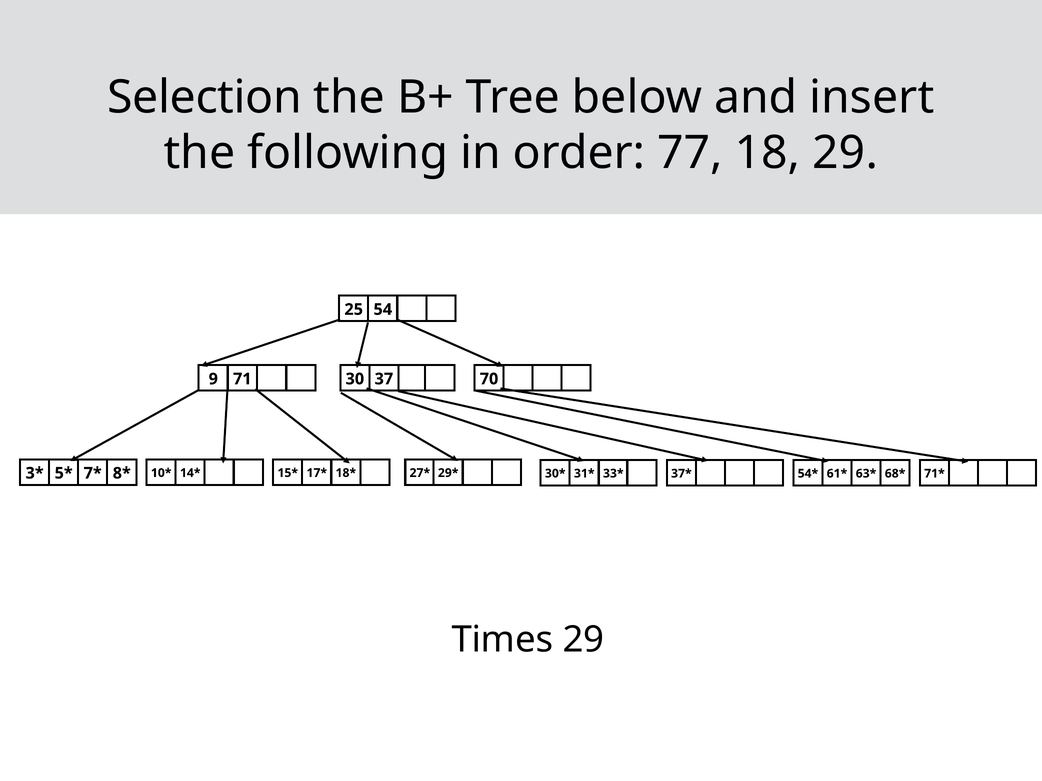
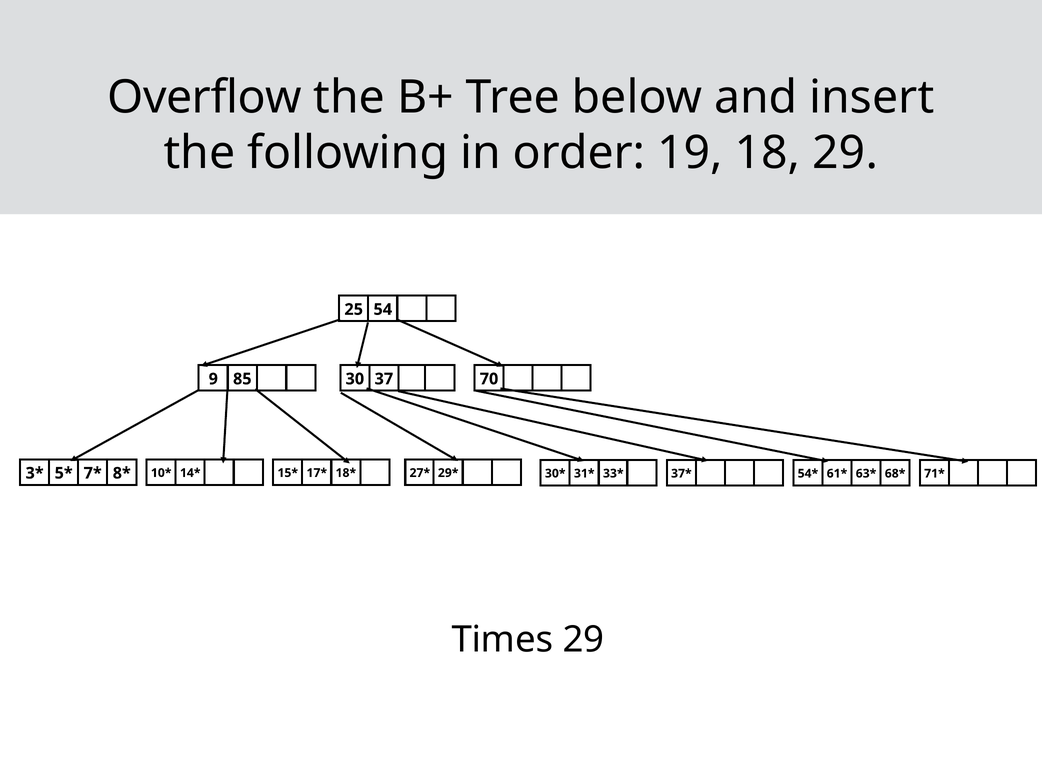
Selection: Selection -> Overflow
77: 77 -> 19
71: 71 -> 85
